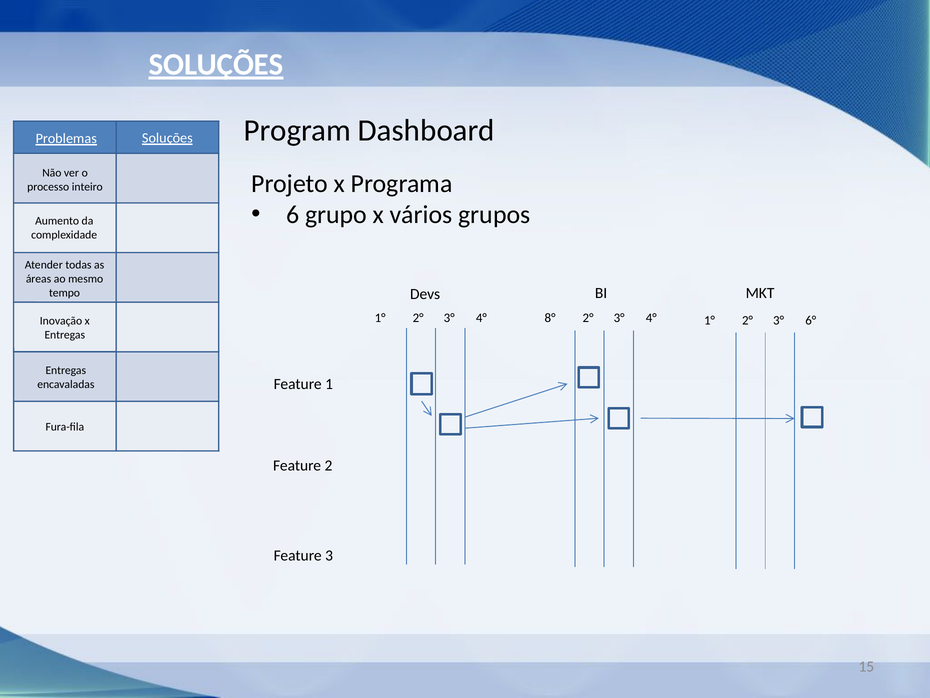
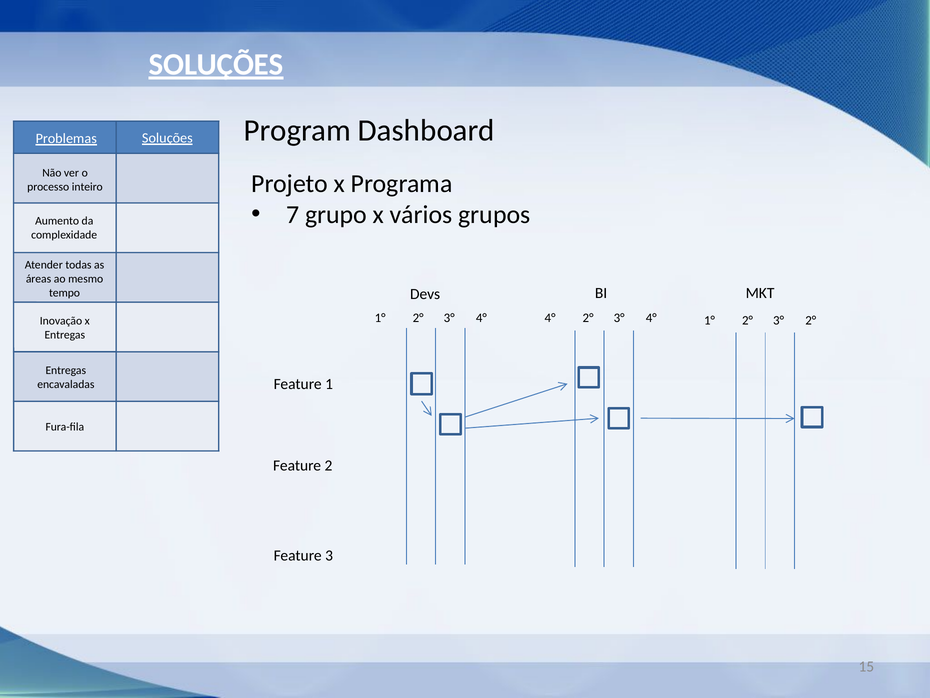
6: 6 -> 7
4° 8°: 8° -> 4°
3° 6°: 6° -> 2°
